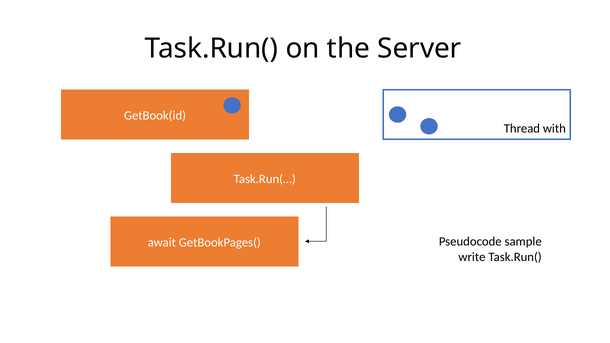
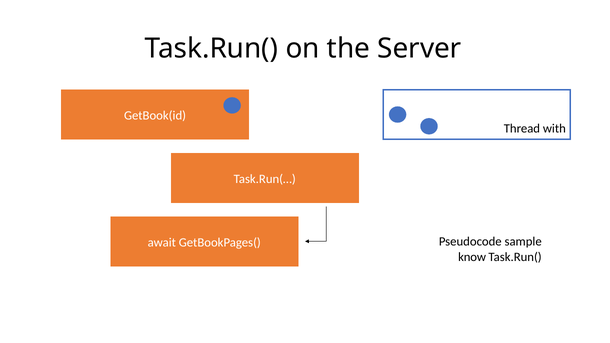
write: write -> know
